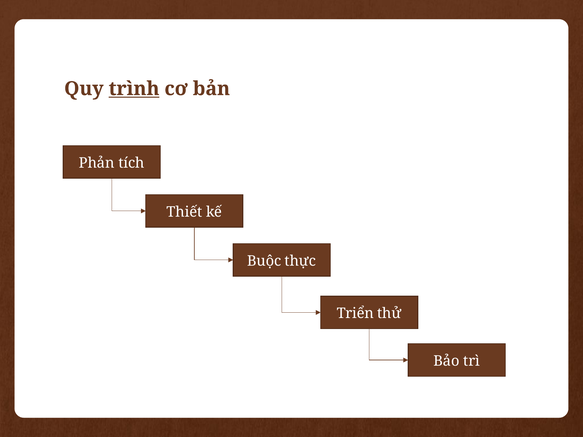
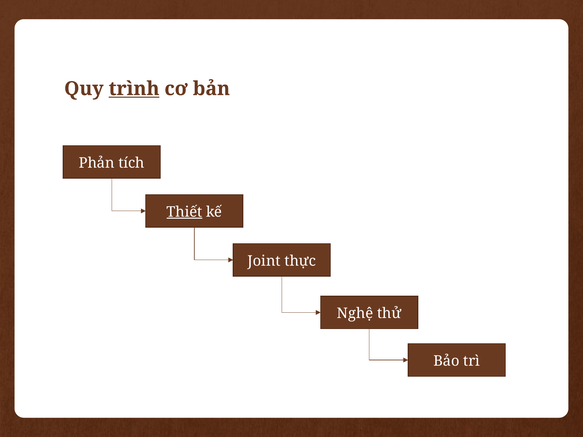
Thiết underline: none -> present
Buộc: Buộc -> Joint
Triển: Triển -> Nghệ
